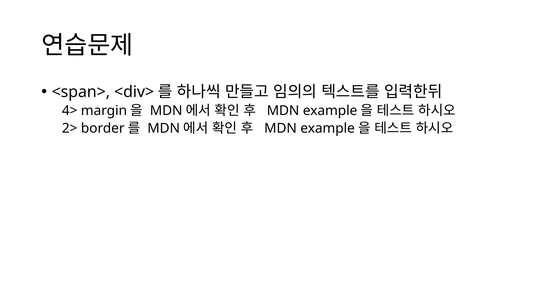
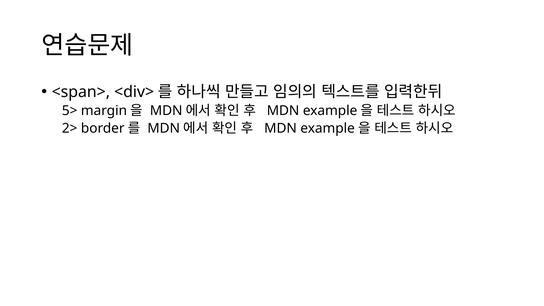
4>: 4> -> 5>
